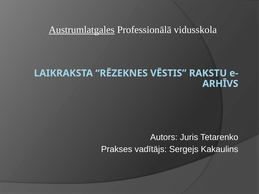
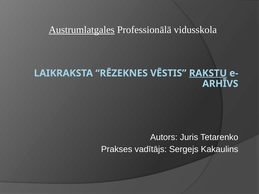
RAKSTU underline: none -> present
